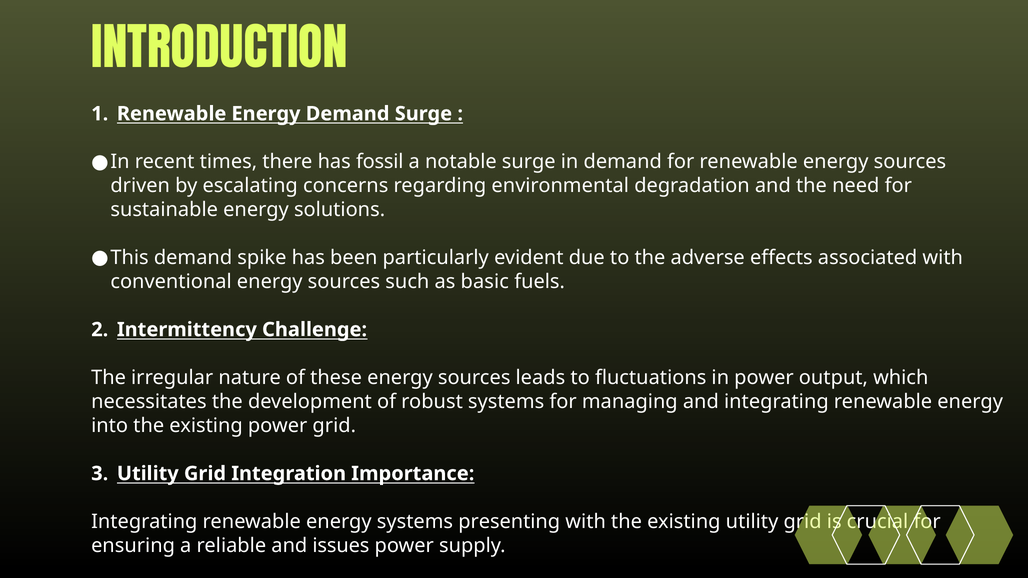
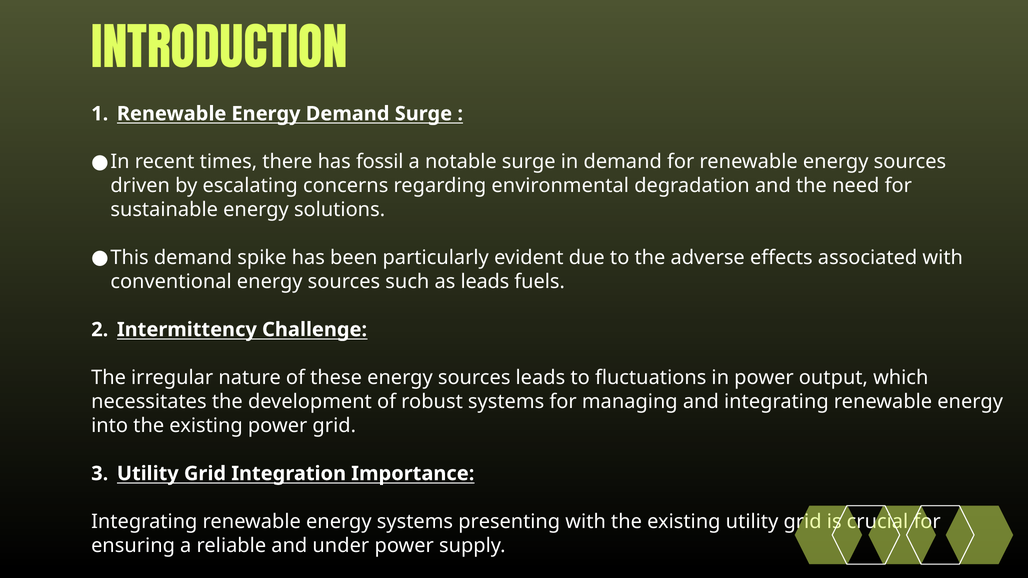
as basic: basic -> leads
issues: issues -> under
